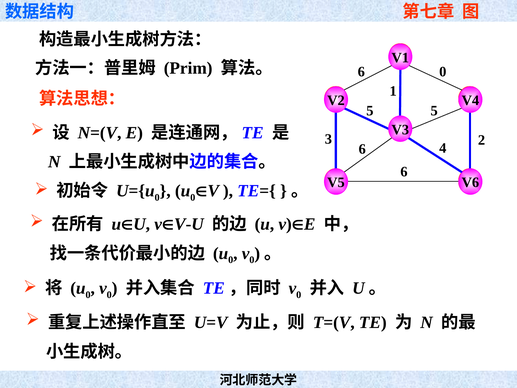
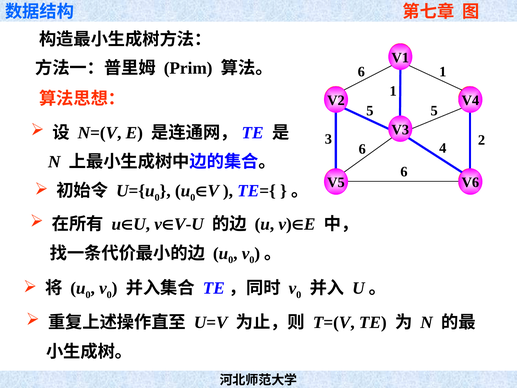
6 0: 0 -> 1
